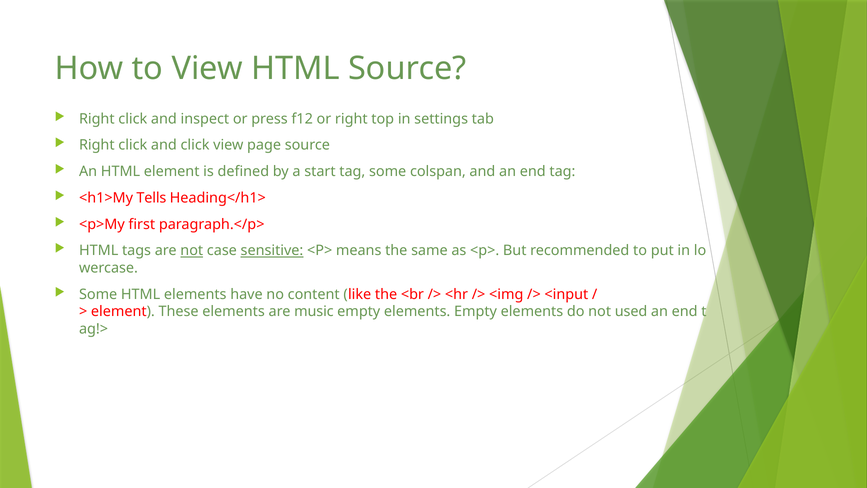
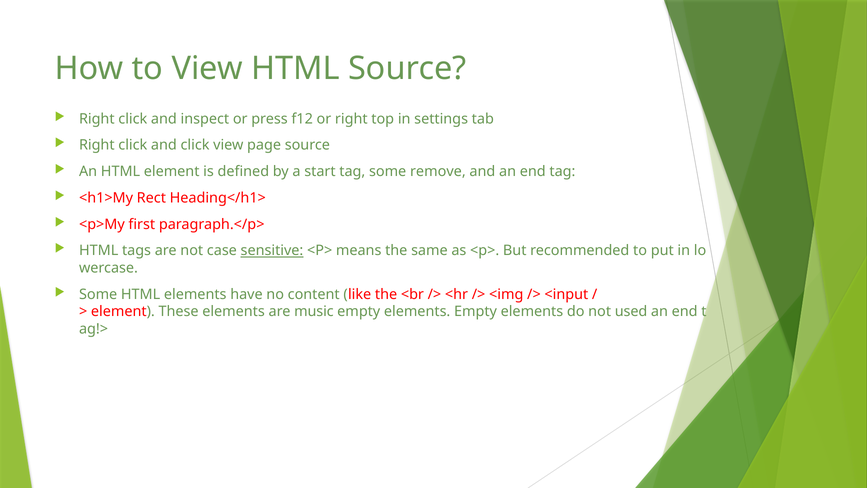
colspan: colspan -> remove
Tells: Tells -> Rect
not at (192, 250) underline: present -> none
